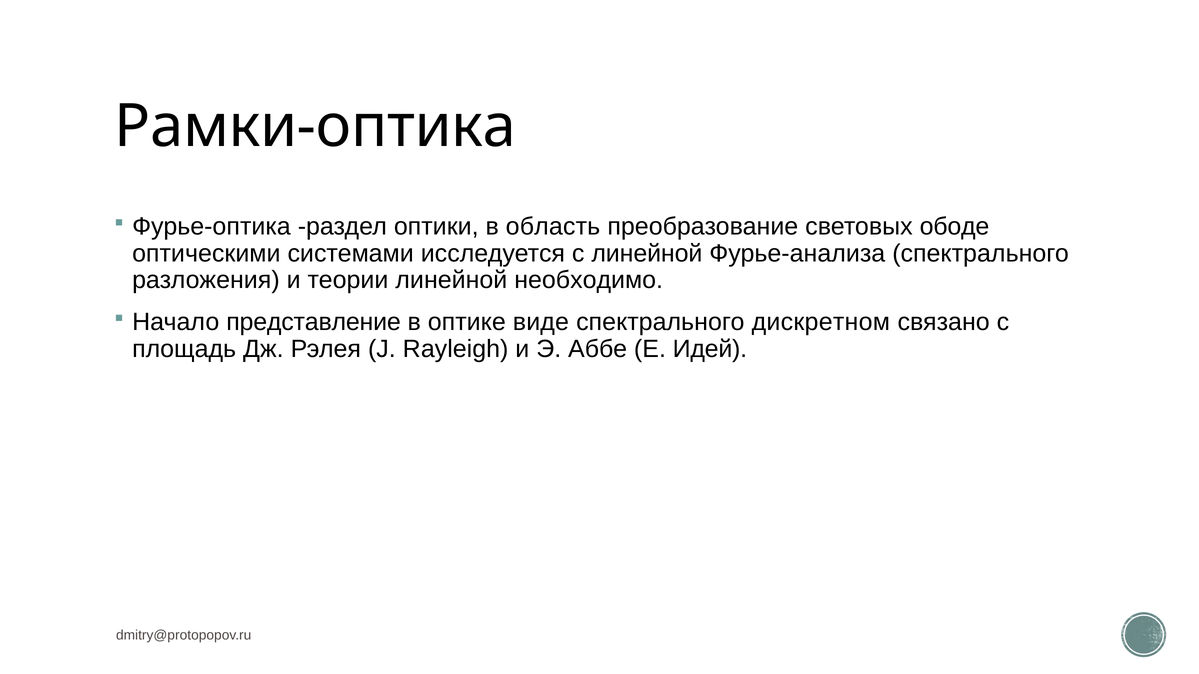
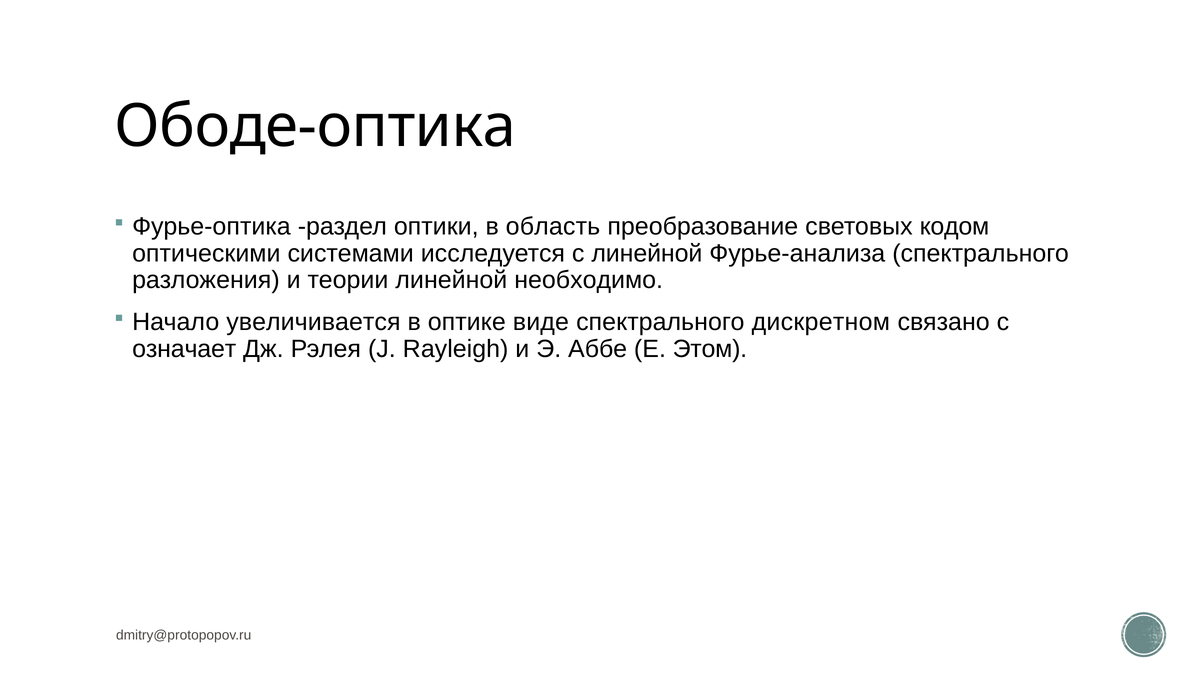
Рамки-оптика: Рамки-оптика -> Ободе-оптика
ободе: ободе -> кодом
представление: представление -> увеличивается
площадь: площадь -> означает
Идей: Идей -> Этом
